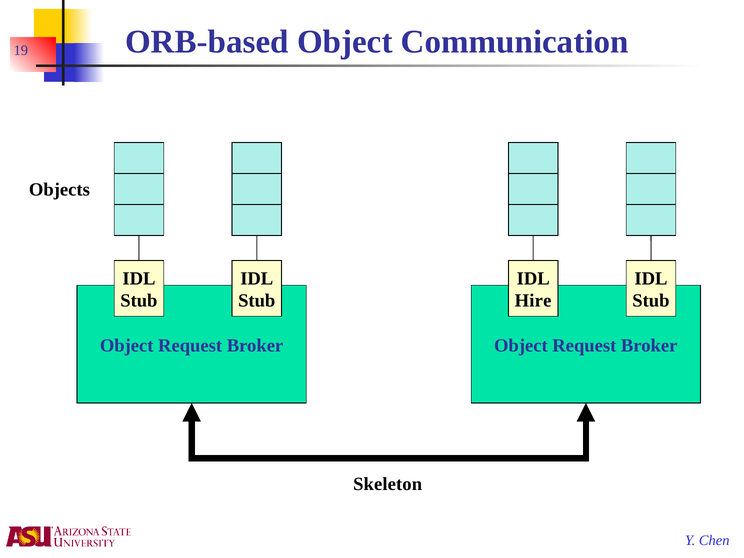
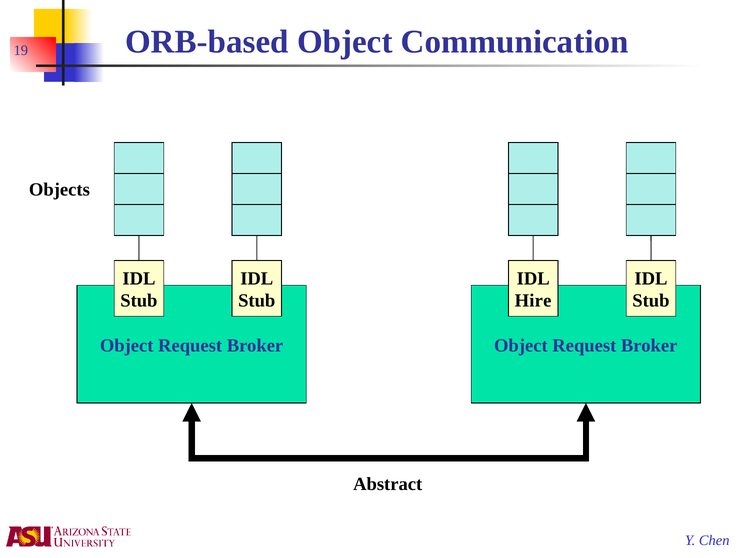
Skeleton: Skeleton -> Abstract
